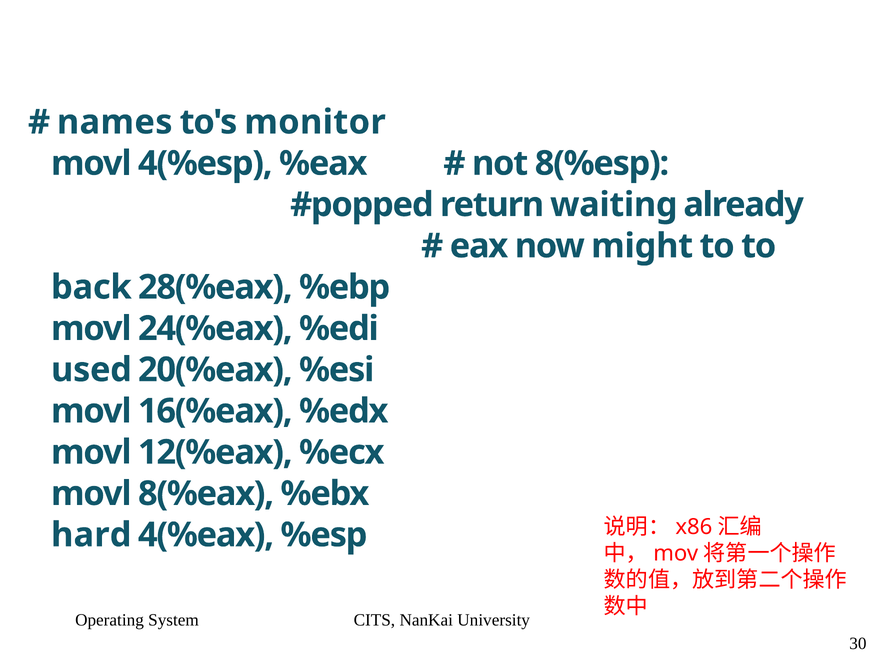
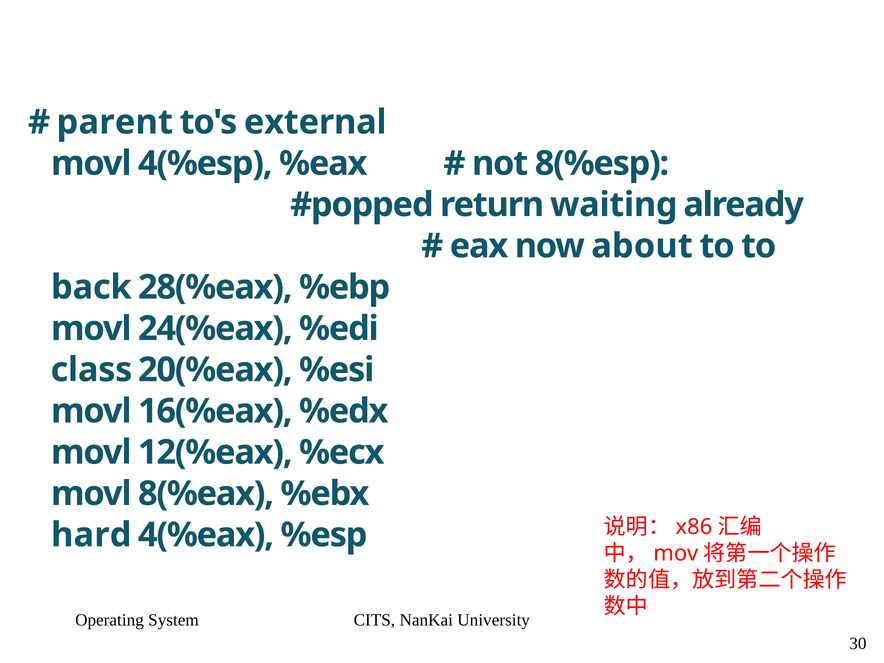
names: names -> parent
monitor: monitor -> external
might: might -> about
used: used -> class
